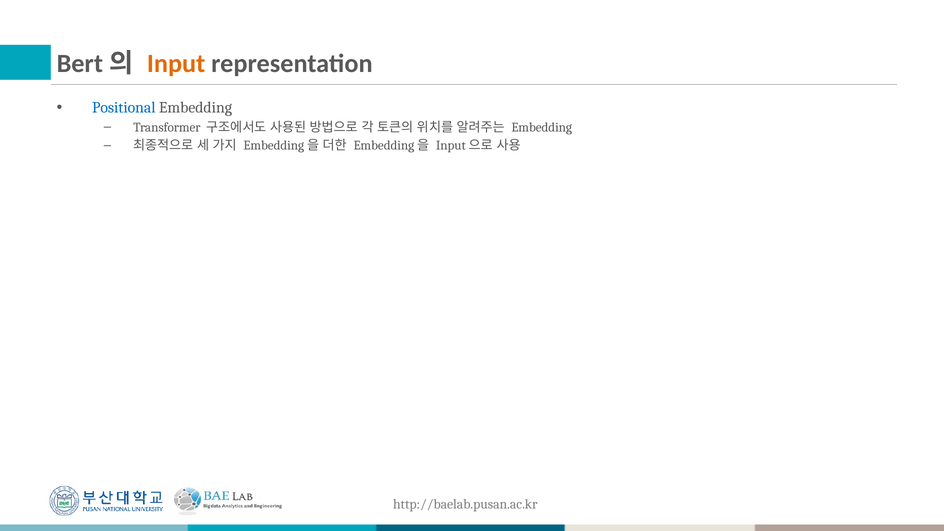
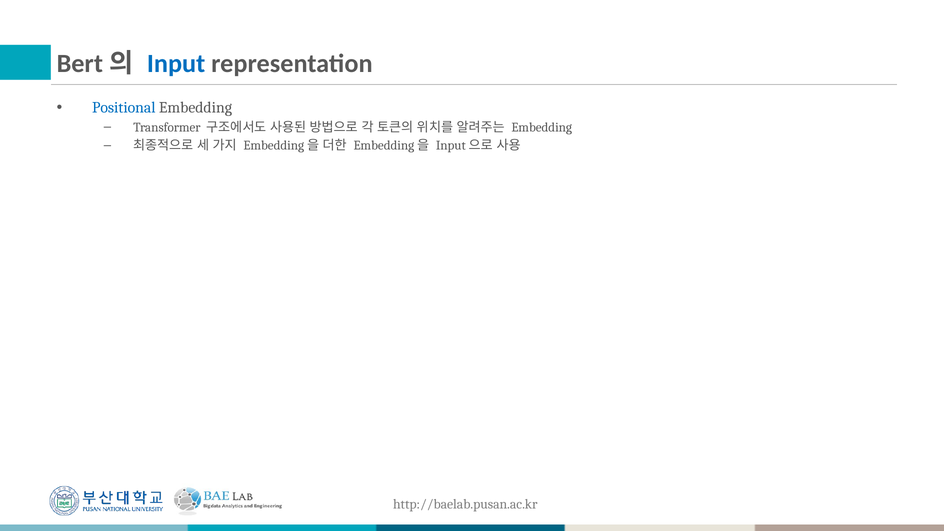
Input colour: orange -> blue
